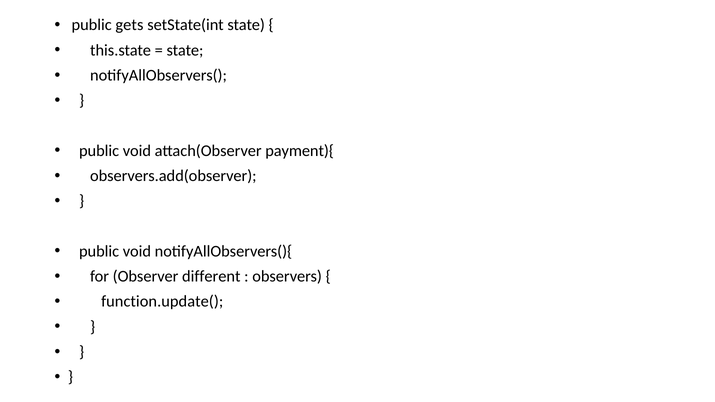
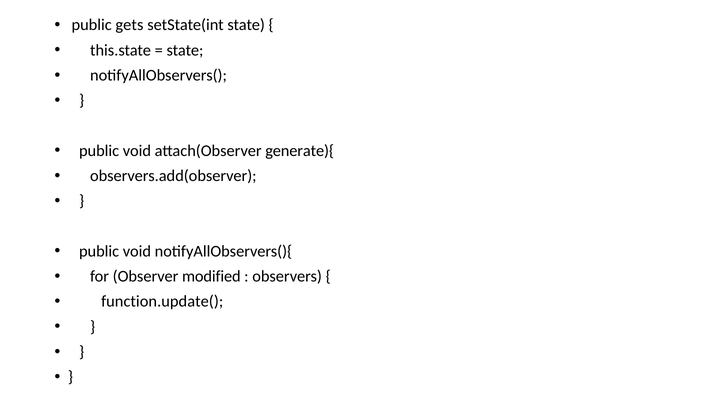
payment){: payment){ -> generate){
different: different -> modified
